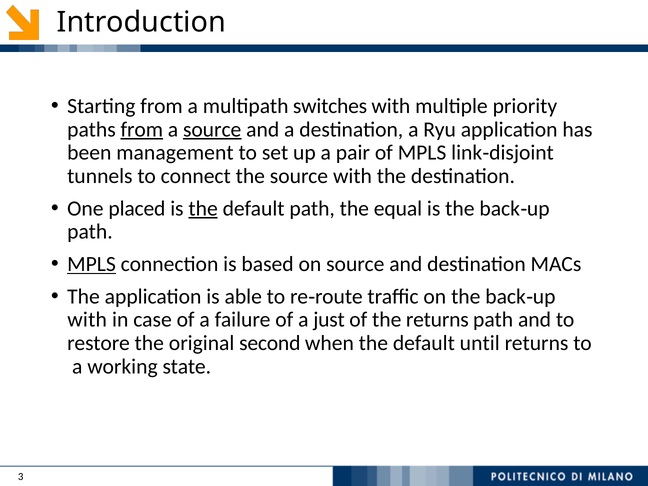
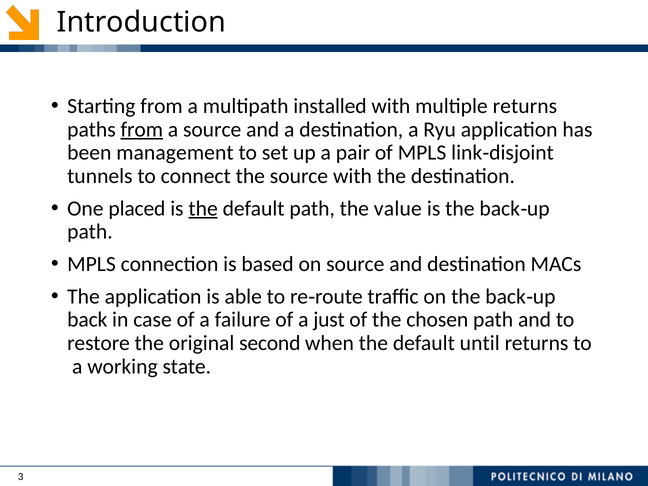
switches: switches -> installed
multiple priority: priority -> returns
source at (212, 130) underline: present -> none
equal: equal -> value
MPLS at (92, 264) underline: present -> none
with at (87, 320): with -> back
the returns: returns -> chosen
